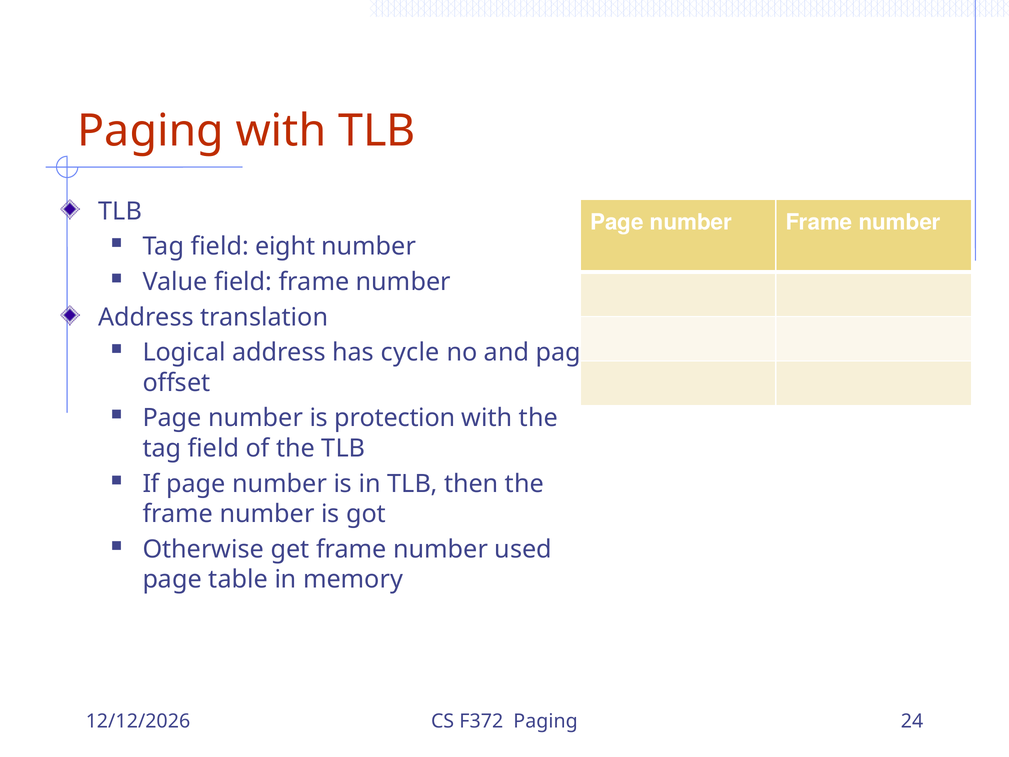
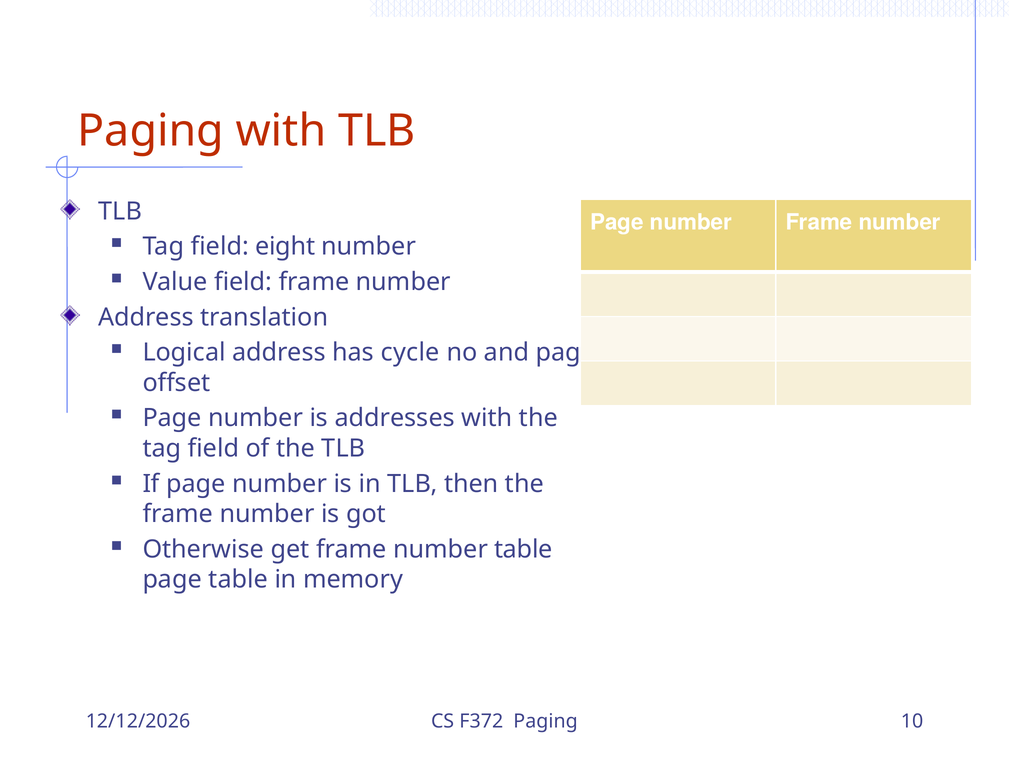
protection: protection -> addresses
number used: used -> table
24: 24 -> 10
